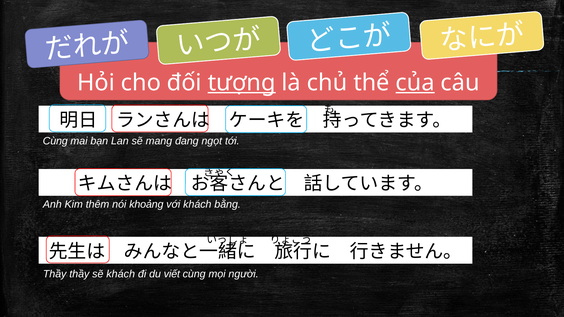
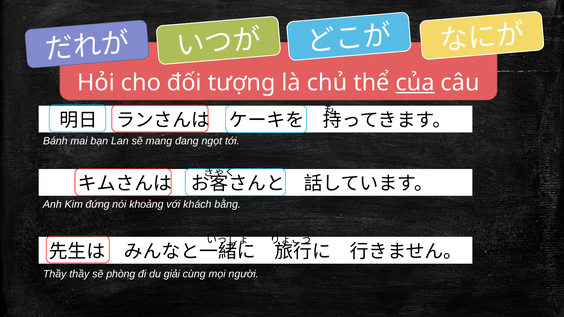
tượng underline: present -> none
Cùng at (55, 141): Cùng -> Bánh
thêm: thêm -> đứng
sẽ khách: khách -> phòng
viết: viết -> giải
